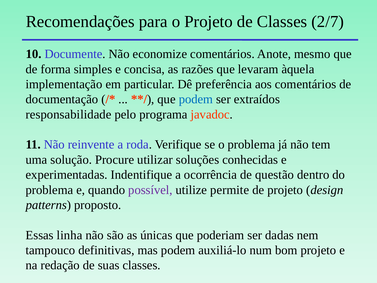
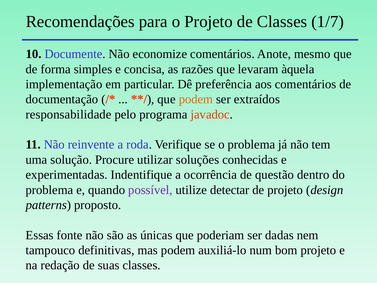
2/7: 2/7 -> 1/7
podem at (196, 99) colour: blue -> orange
permite: permite -> detectar
linha: linha -> fonte
